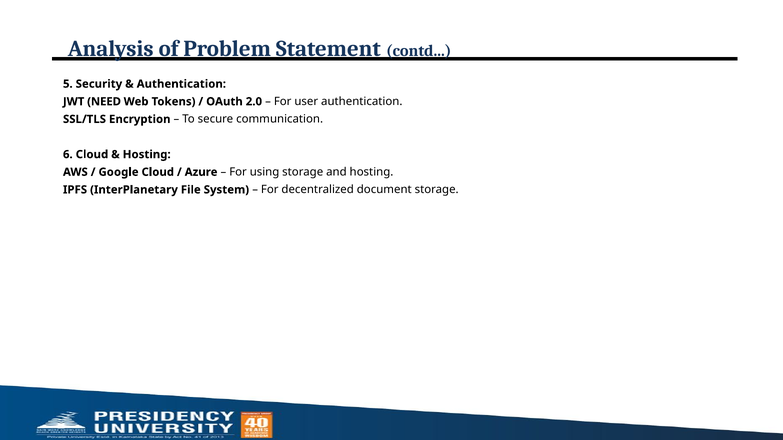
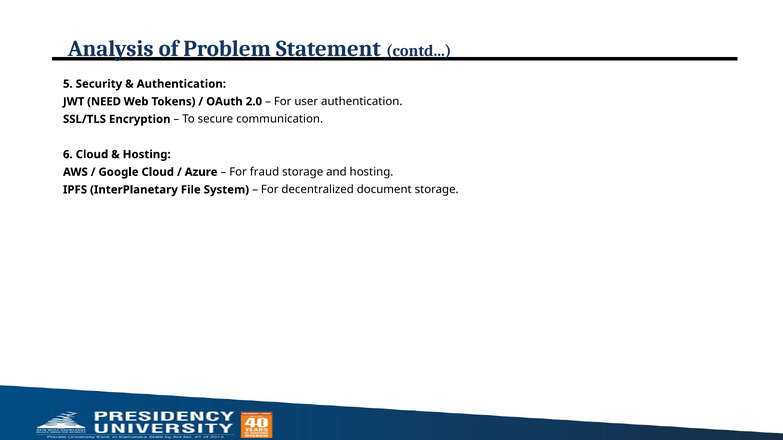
using: using -> fraud
